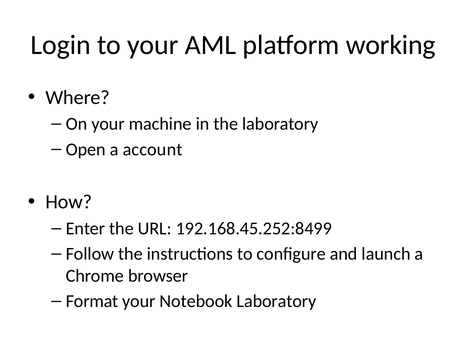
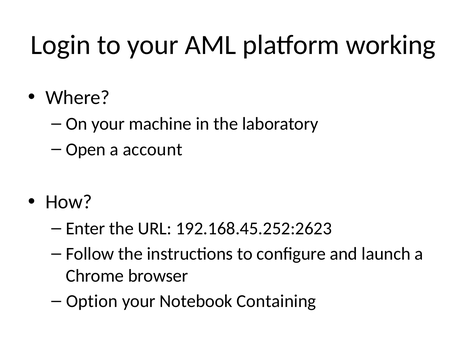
192.168.45.252:8499: 192.168.45.252:8499 -> 192.168.45.252:2623
Format: Format -> Option
Notebook Laboratory: Laboratory -> Containing
